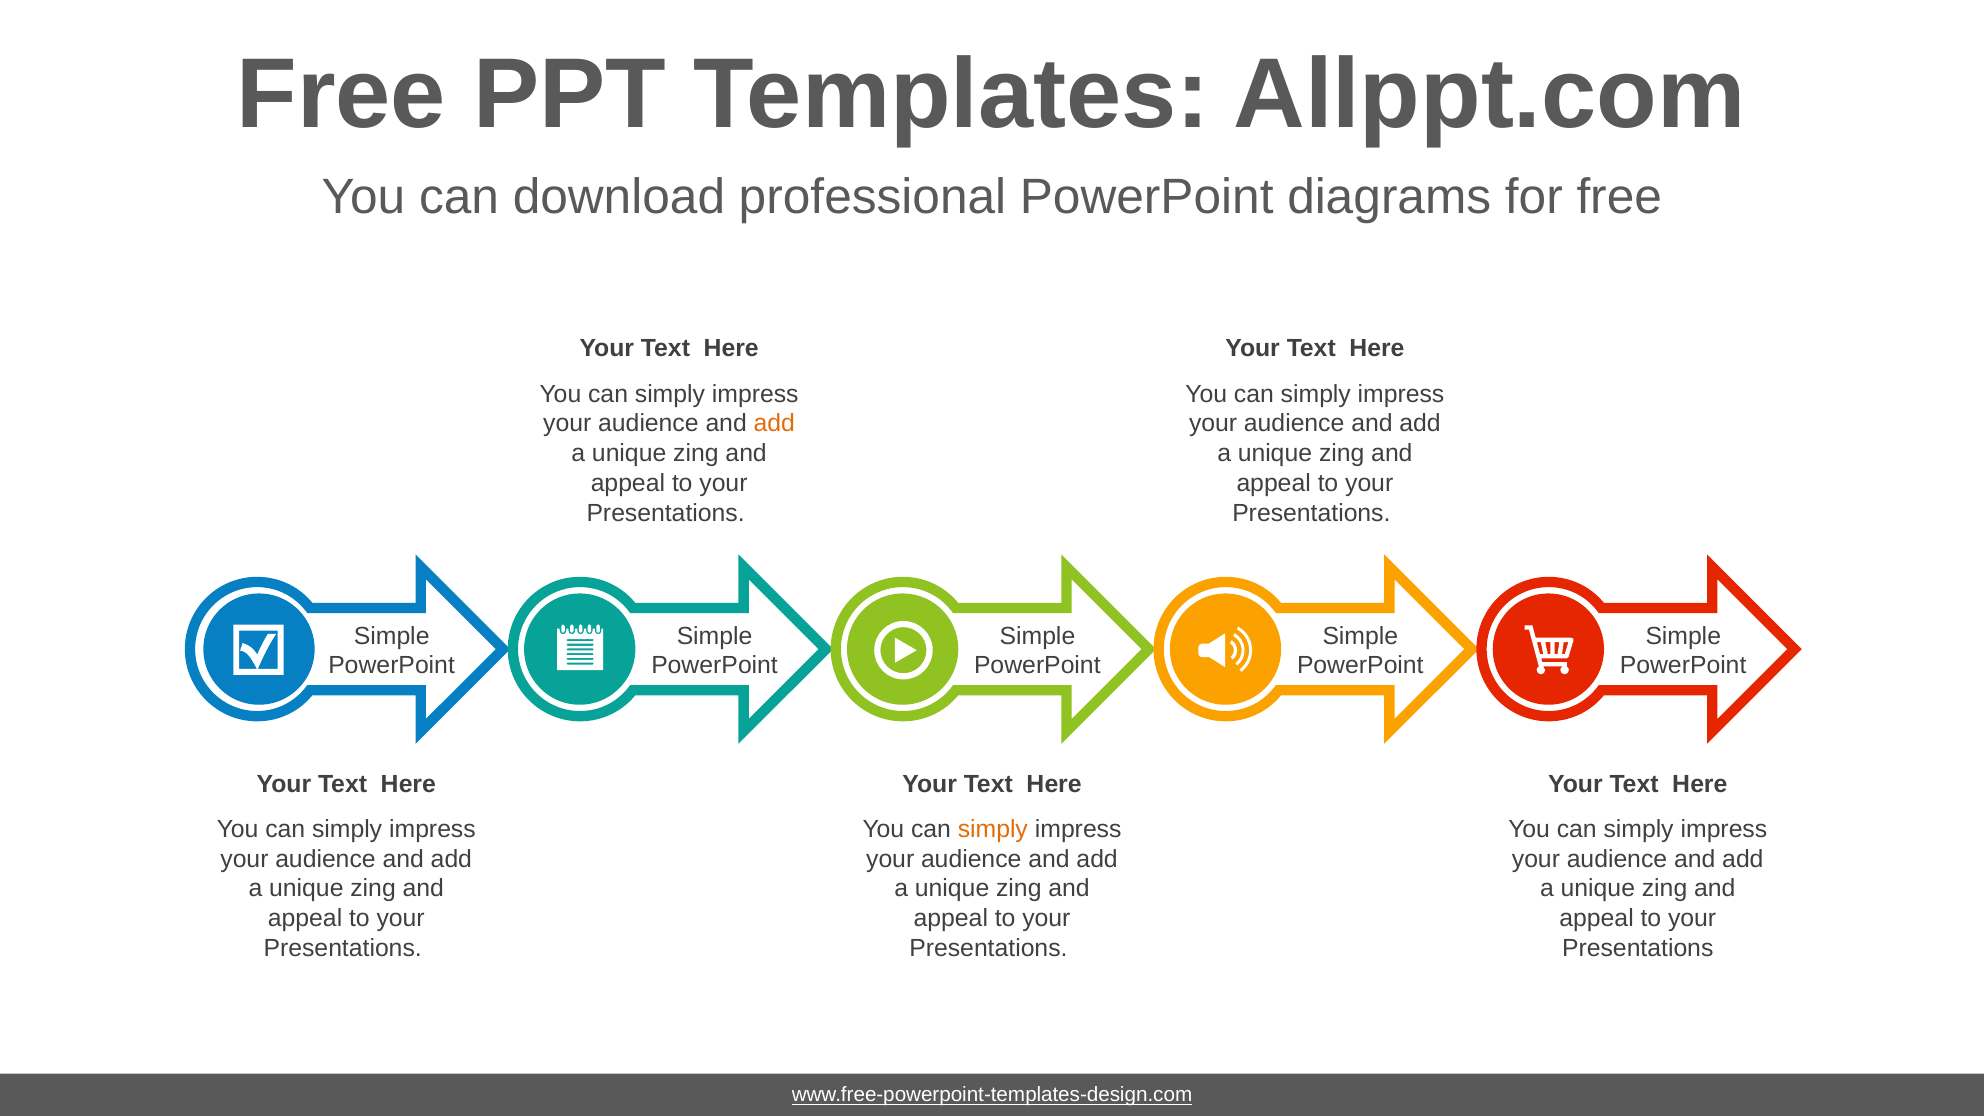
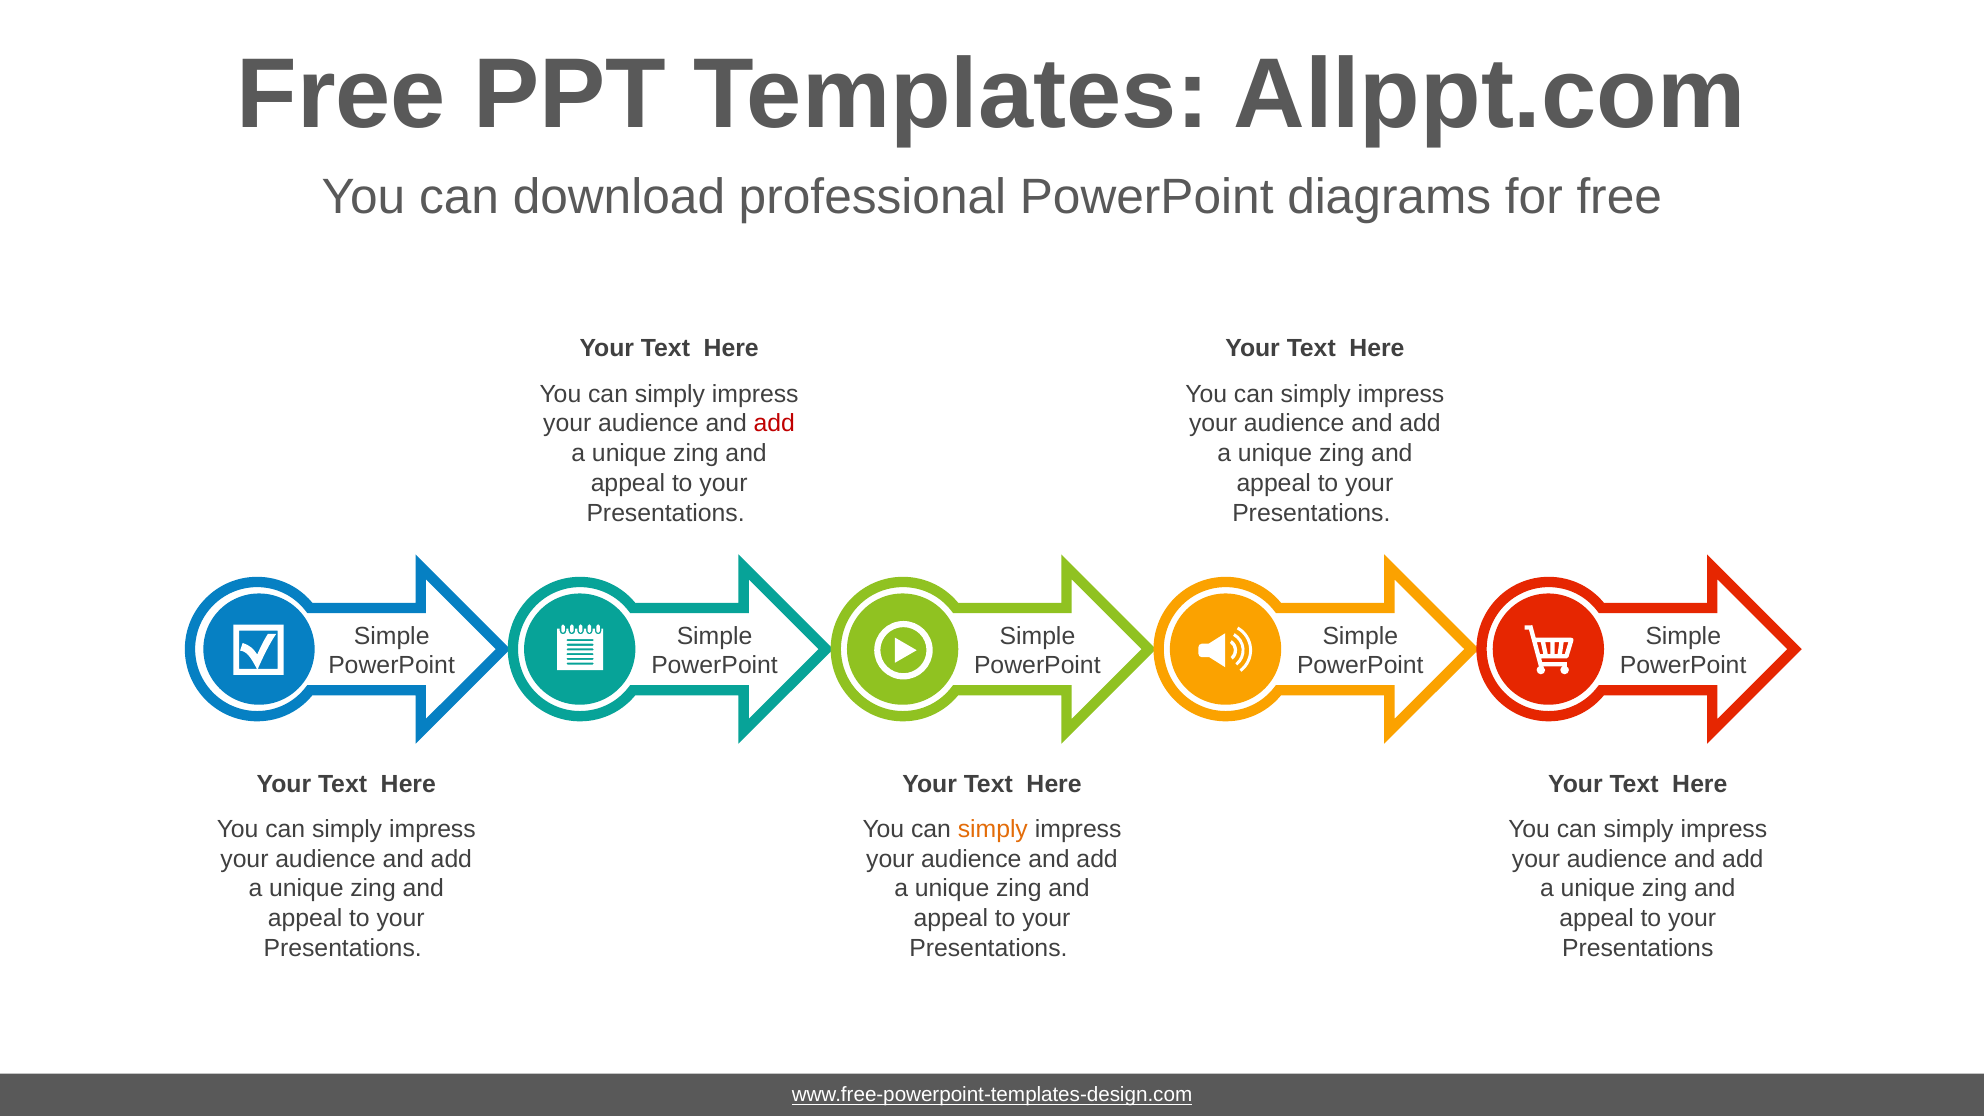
add at (774, 424) colour: orange -> red
